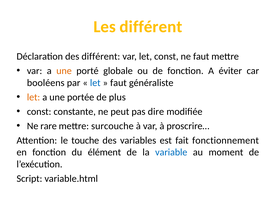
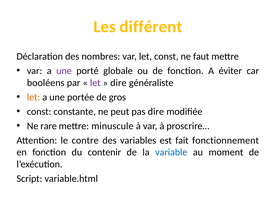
des différent: différent -> nombres
une at (64, 71) colour: orange -> purple
let at (95, 83) colour: blue -> purple
faut at (118, 83): faut -> dire
plus: plus -> gros
surcouche: surcouche -> minuscule
touche: touche -> contre
élément: élément -> contenir
